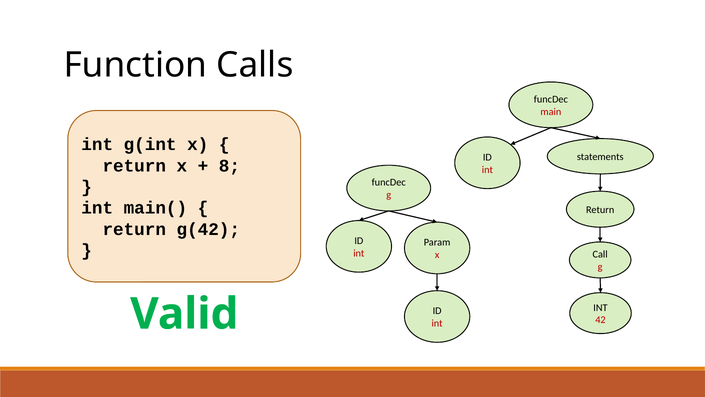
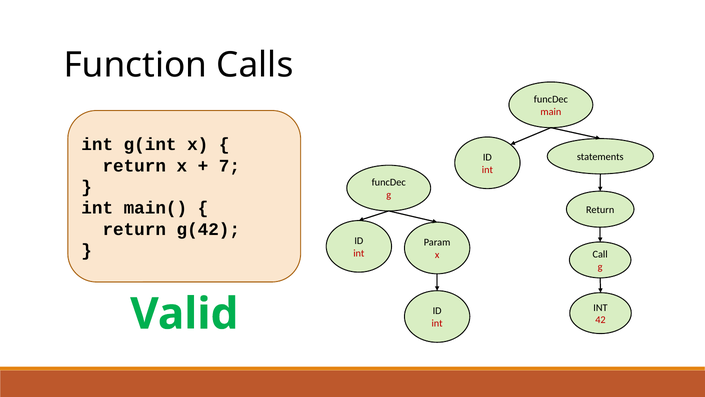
8: 8 -> 7
